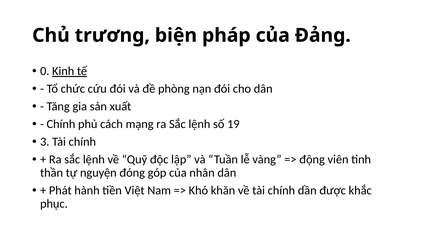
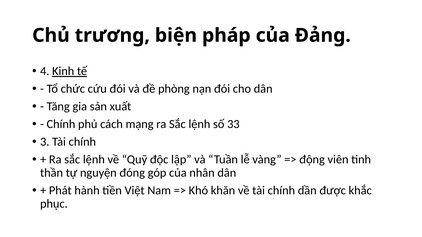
0: 0 -> 4
19: 19 -> 33
